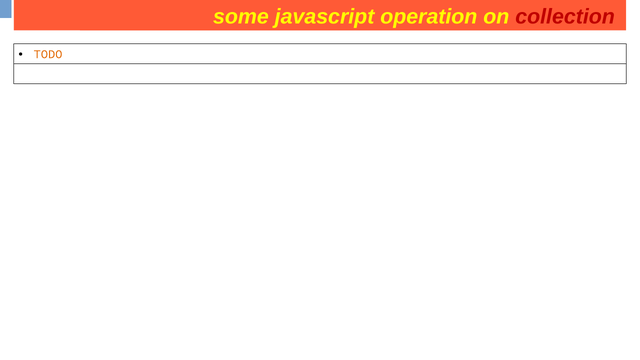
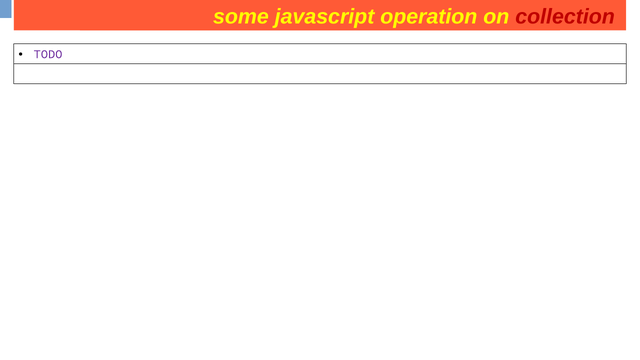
TODO colour: orange -> purple
